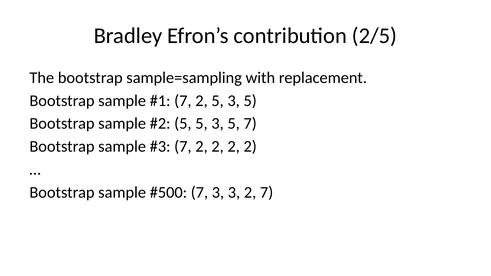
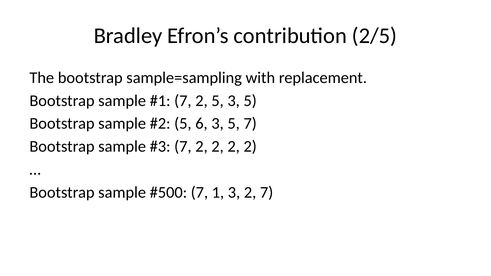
5 5: 5 -> 6
7 3: 3 -> 1
